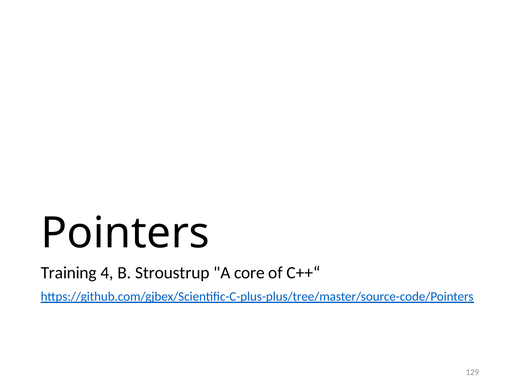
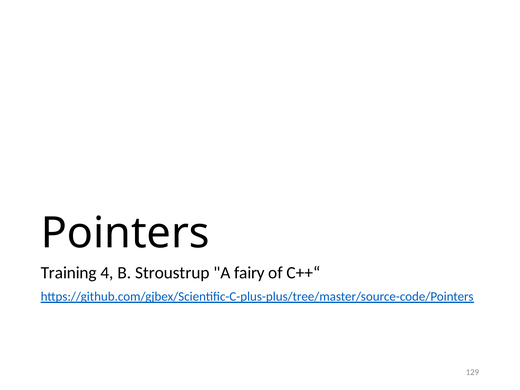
core: core -> fairy
